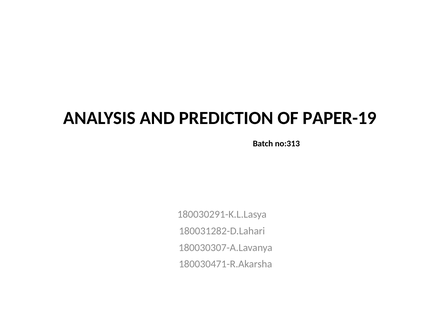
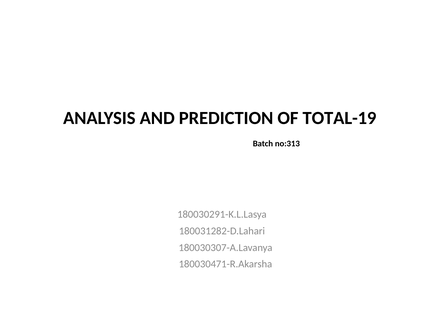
PAPER-19: PAPER-19 -> TOTAL-19
